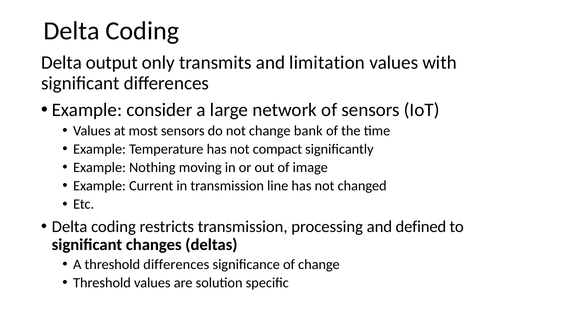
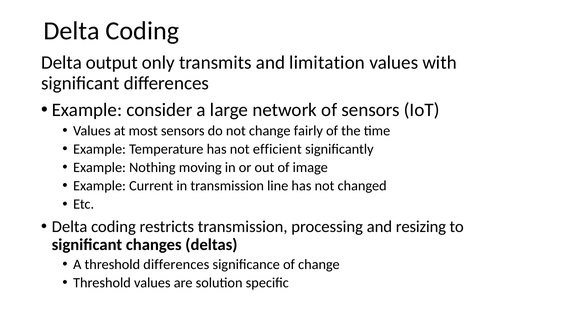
bank: bank -> fairly
compact: compact -> efficient
defined: defined -> resizing
